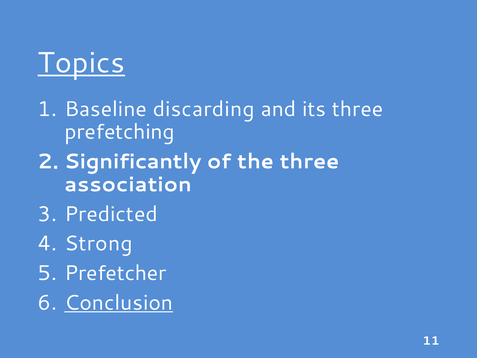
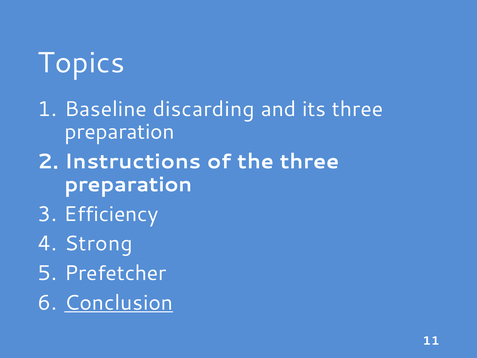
Topics underline: present -> none
prefetching at (120, 132): prefetching -> preparation
Significantly: Significantly -> Instructions
association at (128, 184): association -> preparation
Predicted: Predicted -> Efficiency
